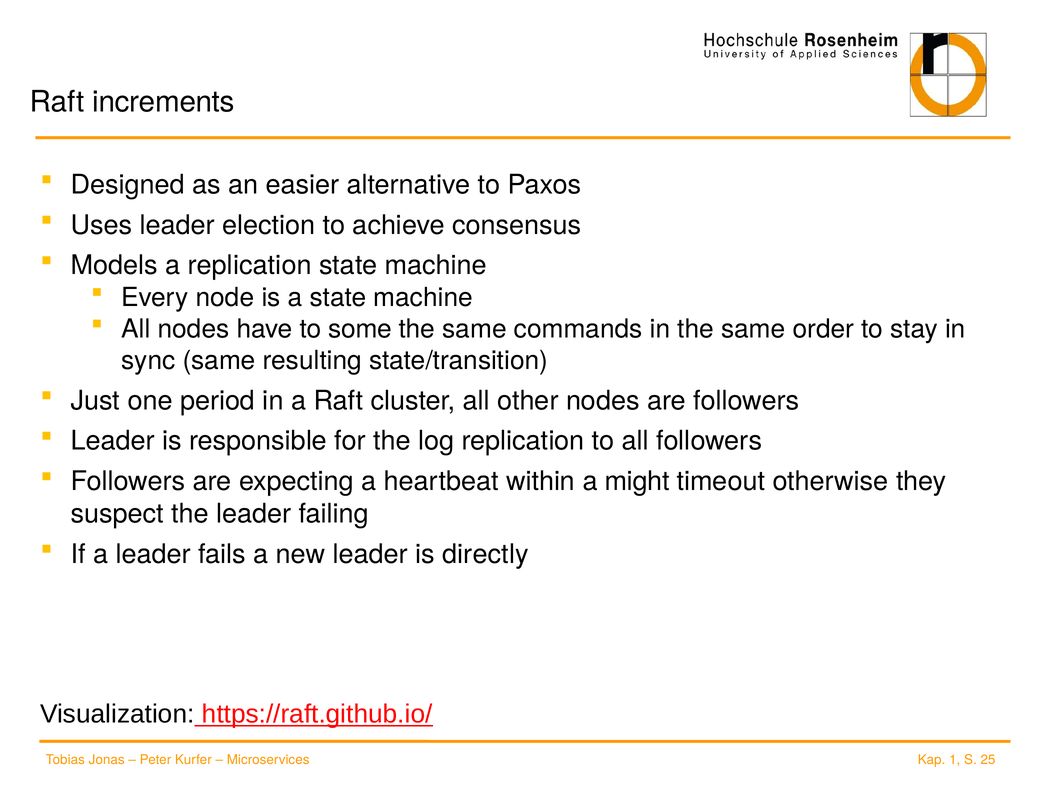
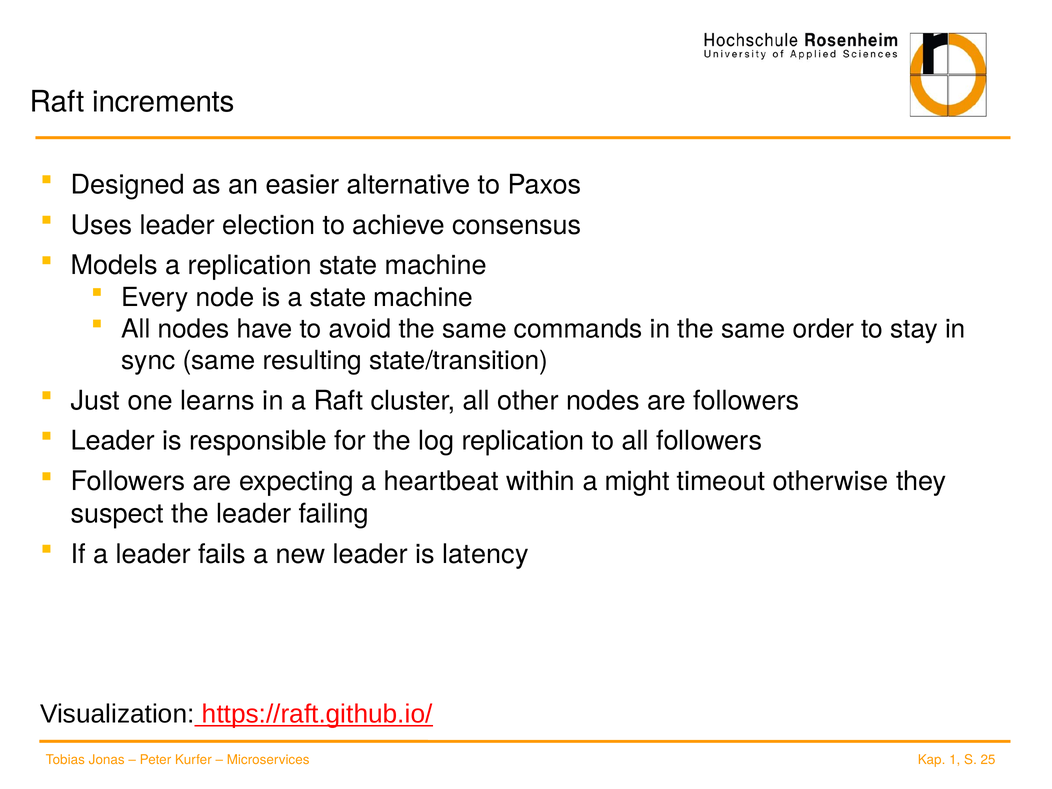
some: some -> avoid
period: period -> learns
directly: directly -> latency
